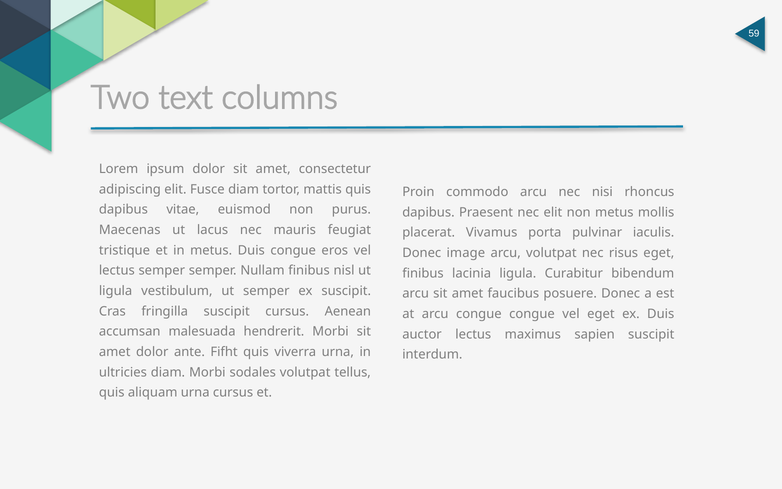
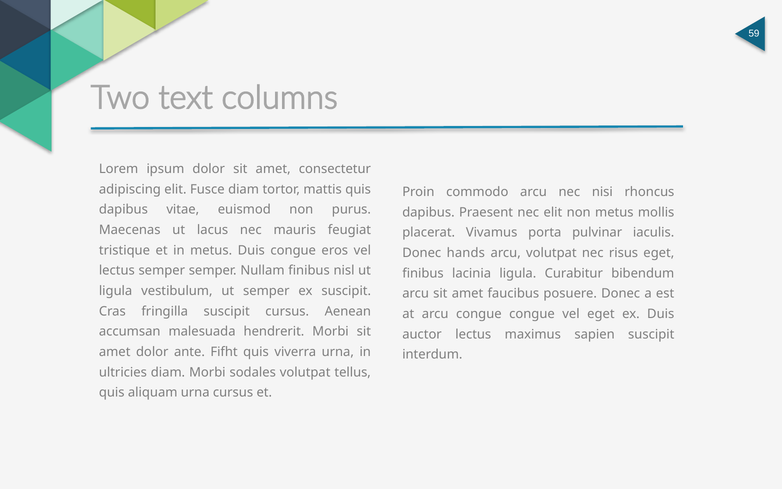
image: image -> hands
